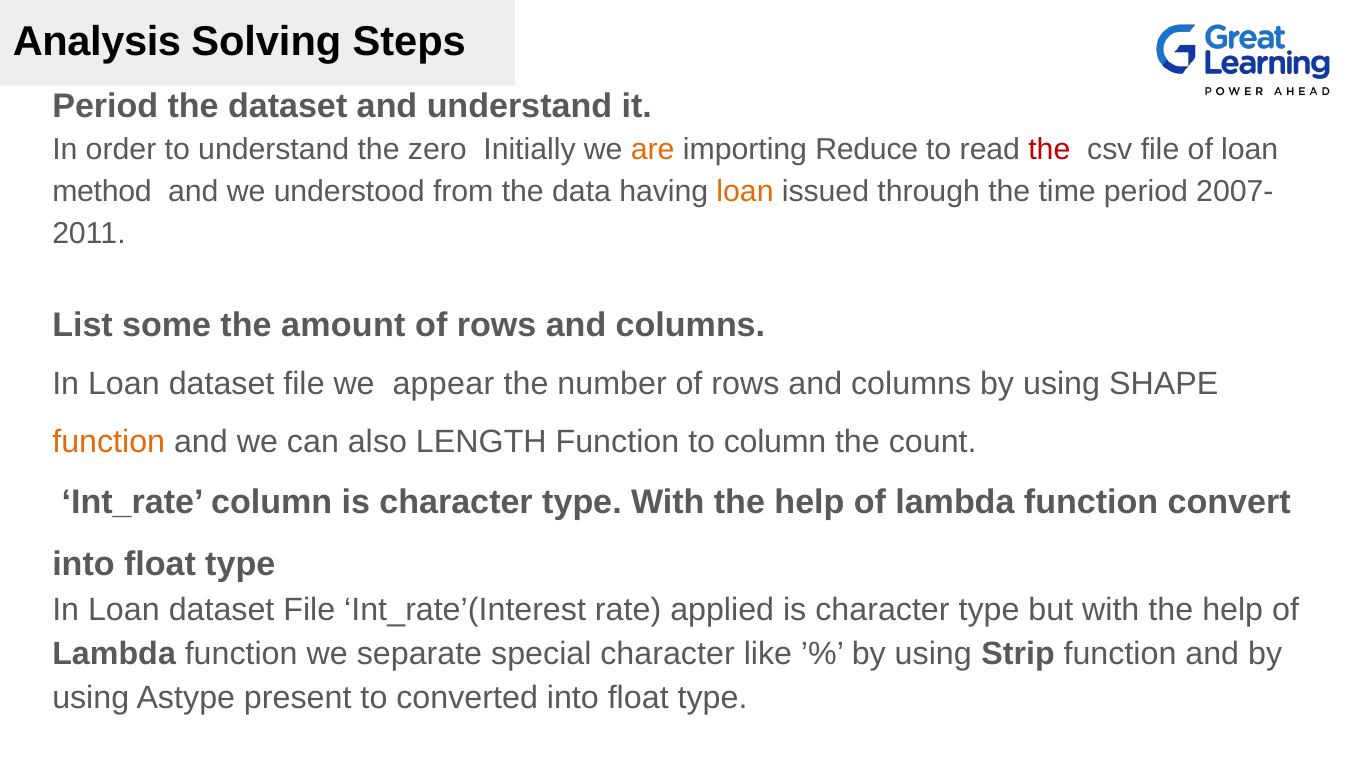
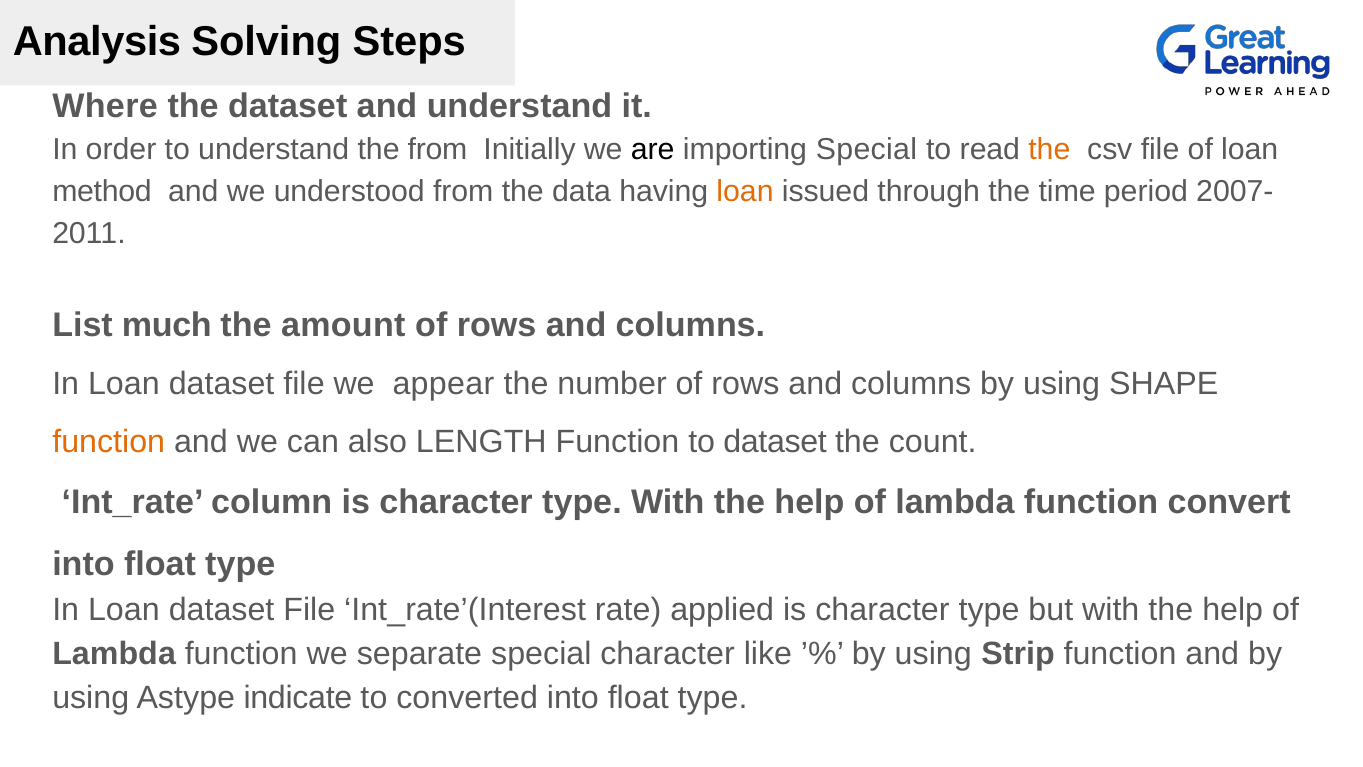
Period at (105, 106): Period -> Where
the zero: zero -> from
are colour: orange -> black
importing Reduce: Reduce -> Special
the at (1049, 150) colour: red -> orange
some: some -> much
to column: column -> dataset
present: present -> indicate
